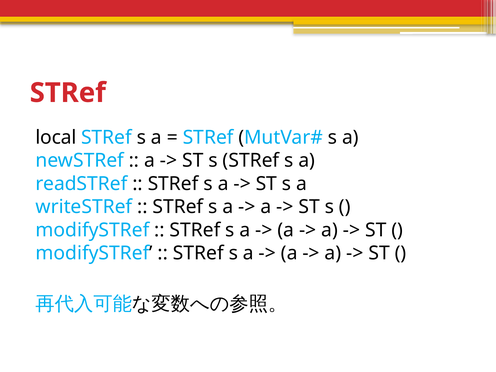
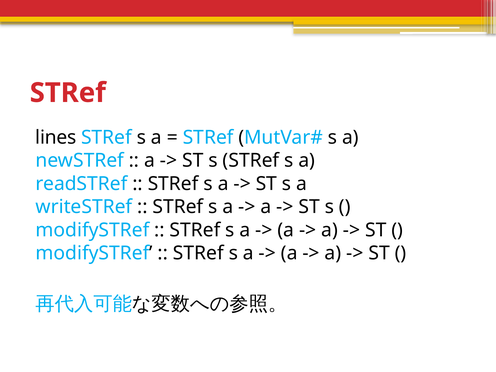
local: local -> lines
